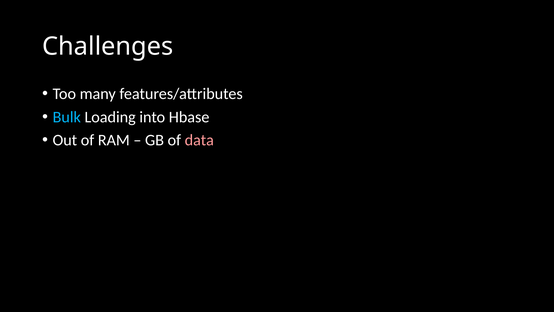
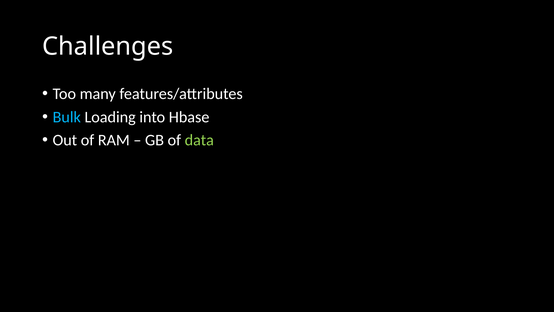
data colour: pink -> light green
